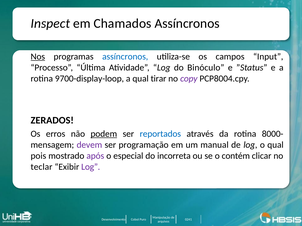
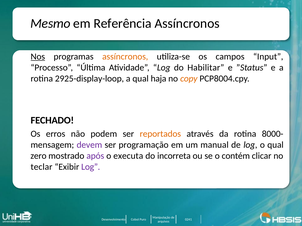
Inspect: Inspect -> Mesmo
Chamados: Chamados -> Referência
assíncronos at (125, 57) colour: blue -> orange
Binóculo: Binóculo -> Habilitar
9700-display-loop: 9700-display-loop -> 2925-display-loop
tirar: tirar -> haja
copy colour: purple -> orange
ZERADOS: ZERADOS -> FECHADO
podem underline: present -> none
reportados colour: blue -> orange
pois: pois -> zero
especial: especial -> executa
